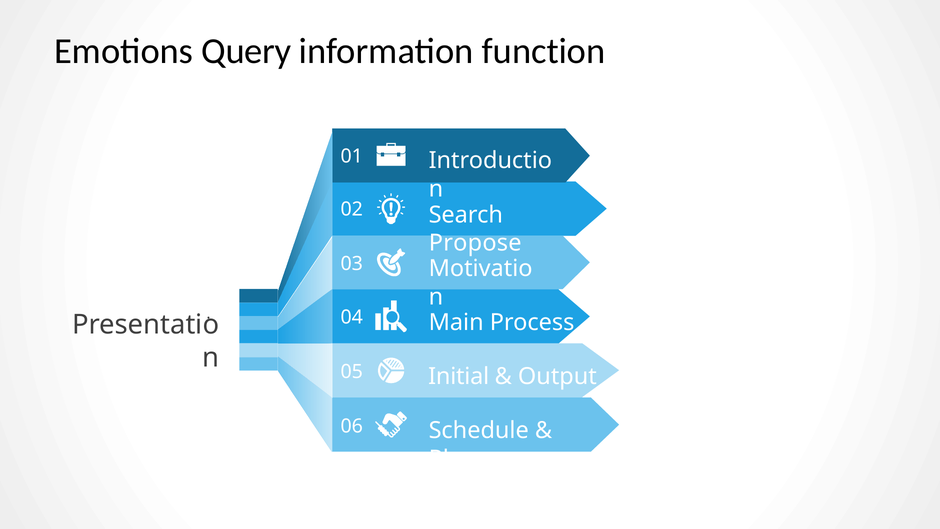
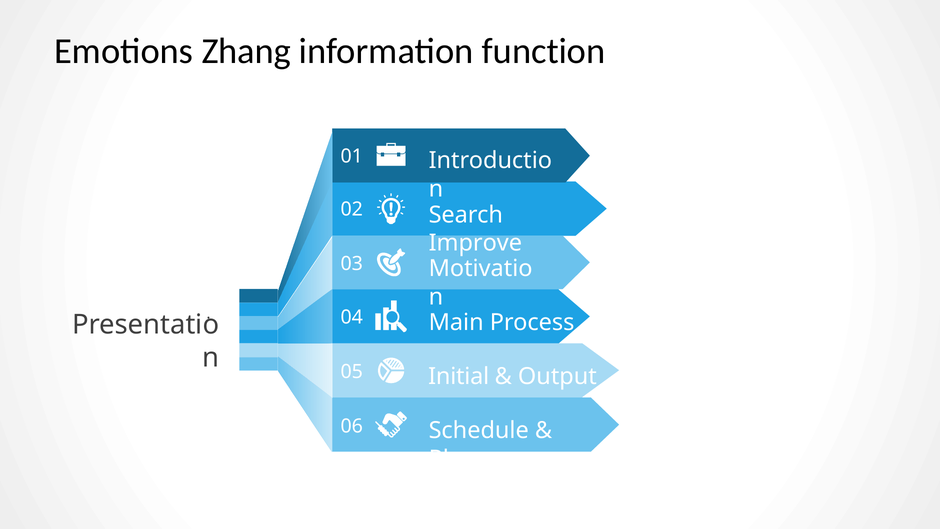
Query: Query -> Zhang
Propose: Propose -> Improve
